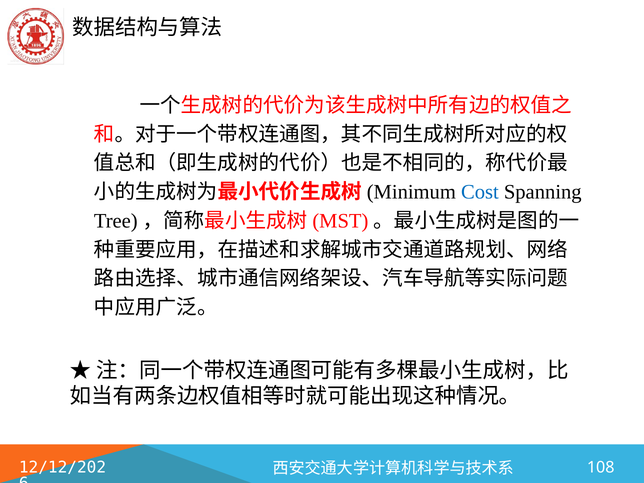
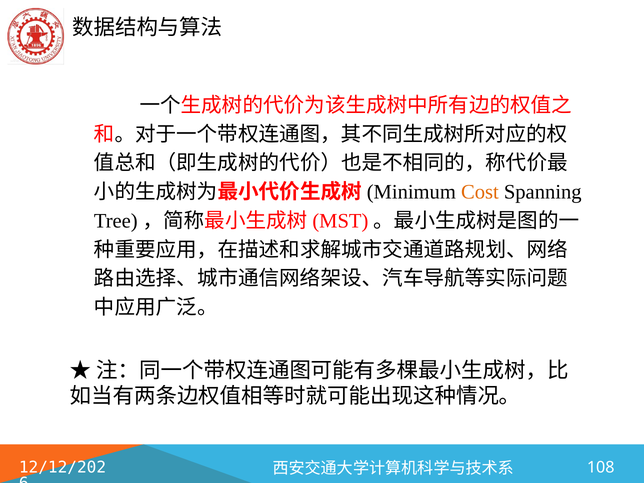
Cost colour: blue -> orange
